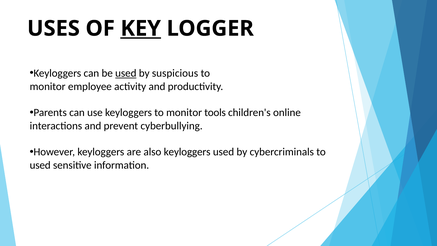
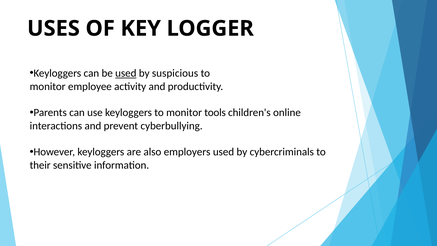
KEY underline: present -> none
also keyloggers: keyloggers -> employers
used at (40, 165): used -> their
